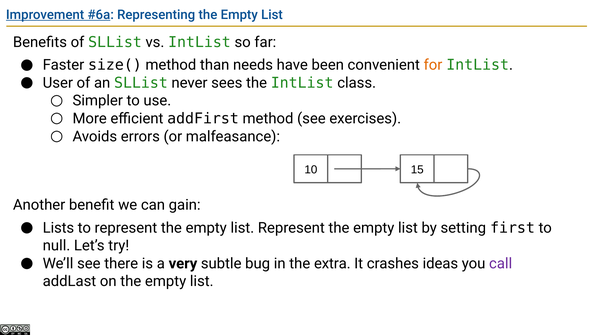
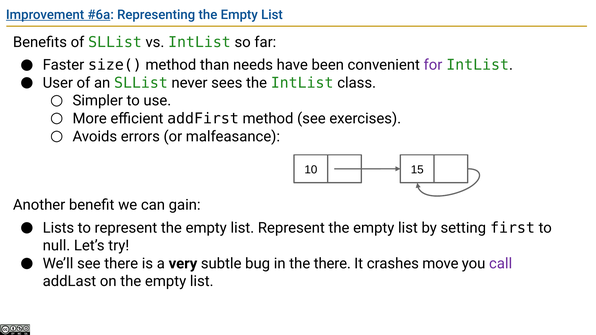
for colour: orange -> purple
the extra: extra -> there
ideas: ideas -> move
